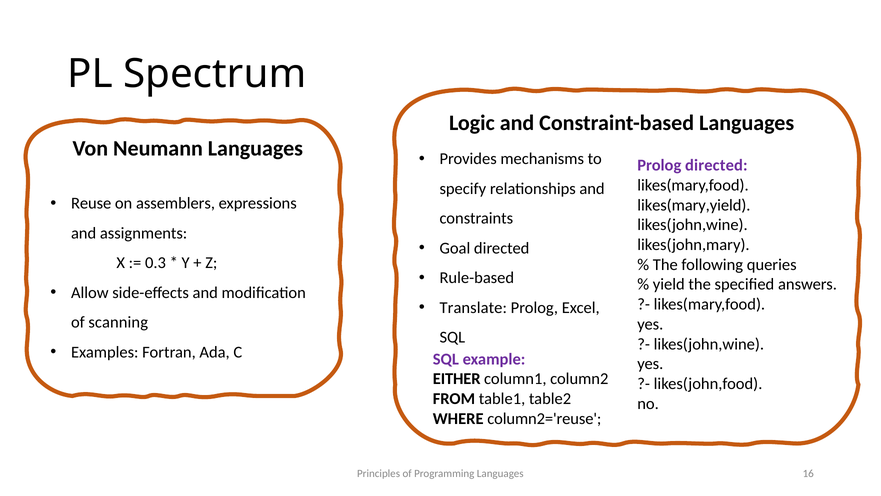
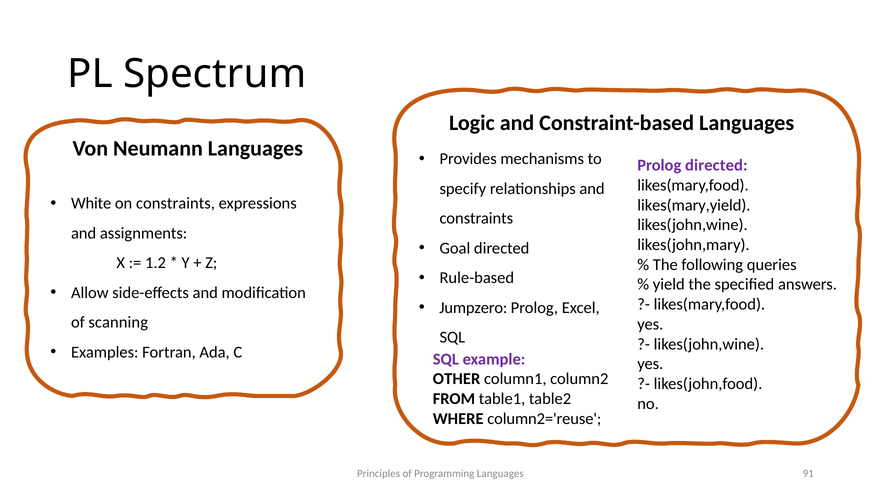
Reuse: Reuse -> White
on assemblers: assemblers -> constraints
0.3: 0.3 -> 1.2
Translate: Translate -> Jumpzero
EITHER: EITHER -> OTHER
16: 16 -> 91
